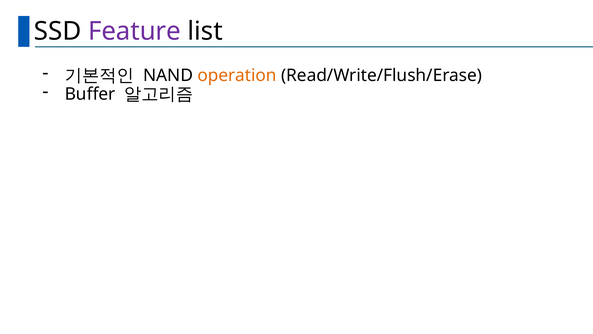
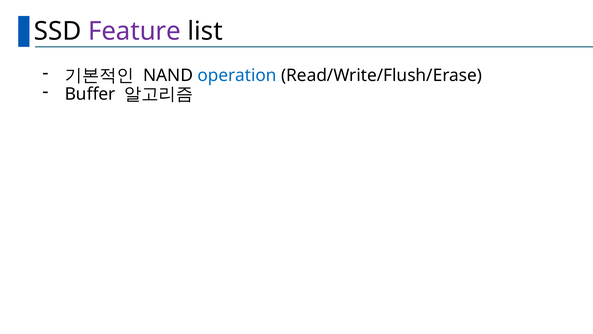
operation colour: orange -> blue
